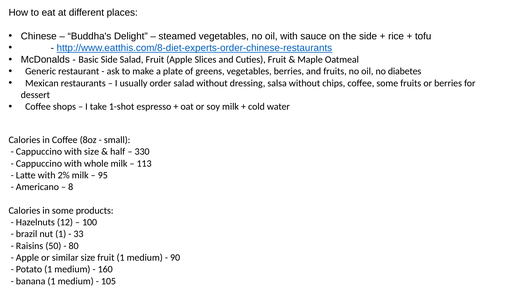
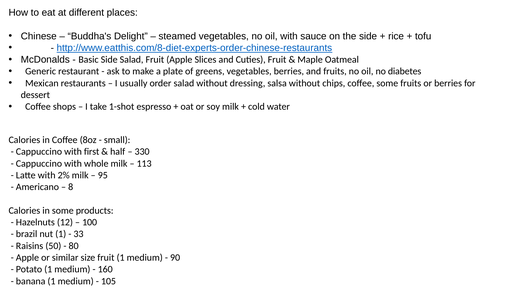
with size: size -> first
